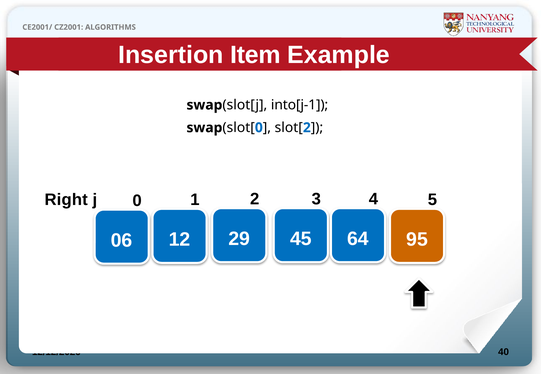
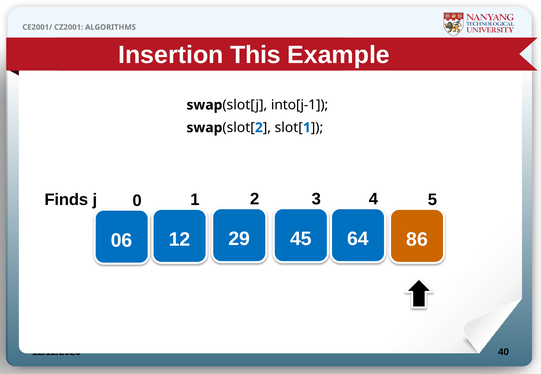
Item: Item -> This
0 at (259, 128): 0 -> 2
2 at (307, 128): 2 -> 1
Right: Right -> Finds
95: 95 -> 86
